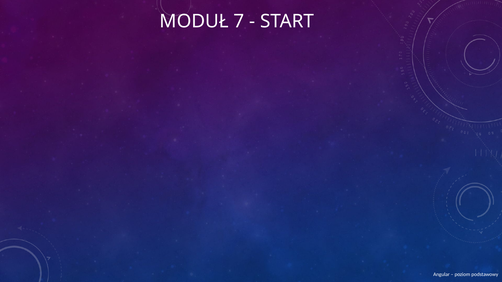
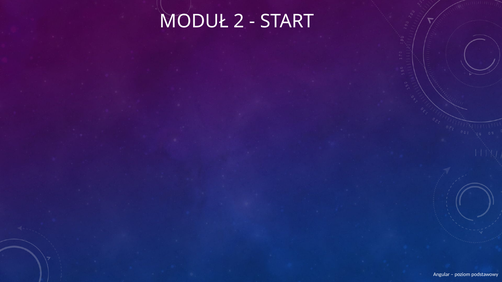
7: 7 -> 2
